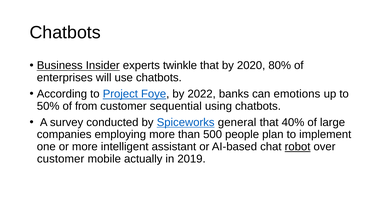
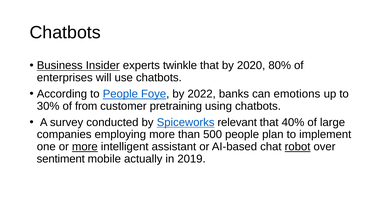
to Project: Project -> People
50%: 50% -> 30%
sequential: sequential -> pretraining
general: general -> relevant
more at (85, 147) underline: none -> present
customer at (61, 159): customer -> sentiment
